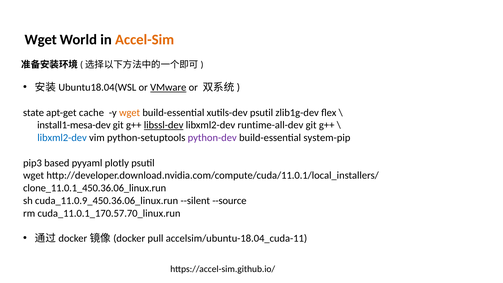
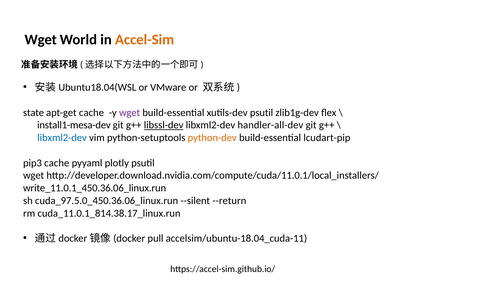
VMware underline: present -> none
wget at (130, 113) colour: orange -> purple
runtime-all-dev: runtime-all-dev -> handler-all-dev
python-dev colour: purple -> orange
system-pip: system-pip -> lcudart-pip
pip3 based: based -> cache
clone_11.0.1_450.36.06_linux.run: clone_11.0.1_450.36.06_linux.run -> write_11.0.1_450.36.06_linux.run
cuda_11.0.9_450.36.06_linux.run: cuda_11.0.9_450.36.06_linux.run -> cuda_97.5.0_450.36.06_linux.run
--source: --source -> --return
cuda_11.0.1_170.57.70_linux.run: cuda_11.0.1_170.57.70_linux.run -> cuda_11.0.1_814.38.17_linux.run
